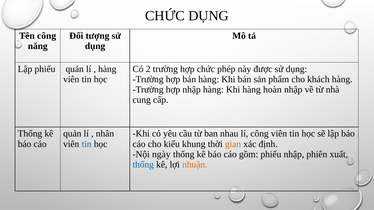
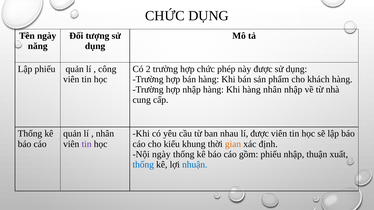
Tên công: công -> ngày
hàng at (107, 69): hàng -> công
hàng hoàn: hoàn -> nhân
lí công: công -> được
tin at (87, 144) colour: blue -> purple
phiên: phiên -> thuận
nhuận colour: orange -> blue
